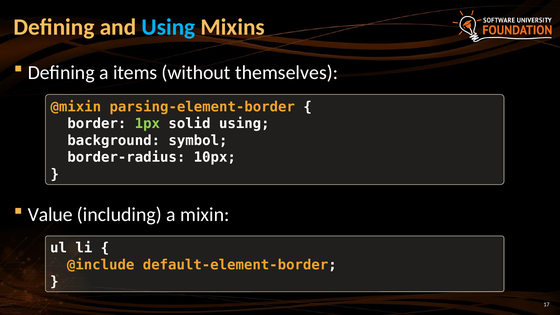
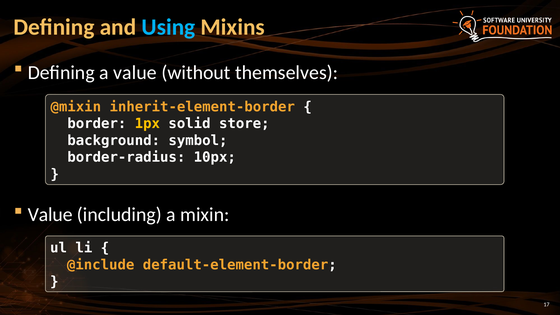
a items: items -> value
parsing-element-border: parsing-element-border -> inherit-element-border
1px colour: light green -> yellow
solid using: using -> store
